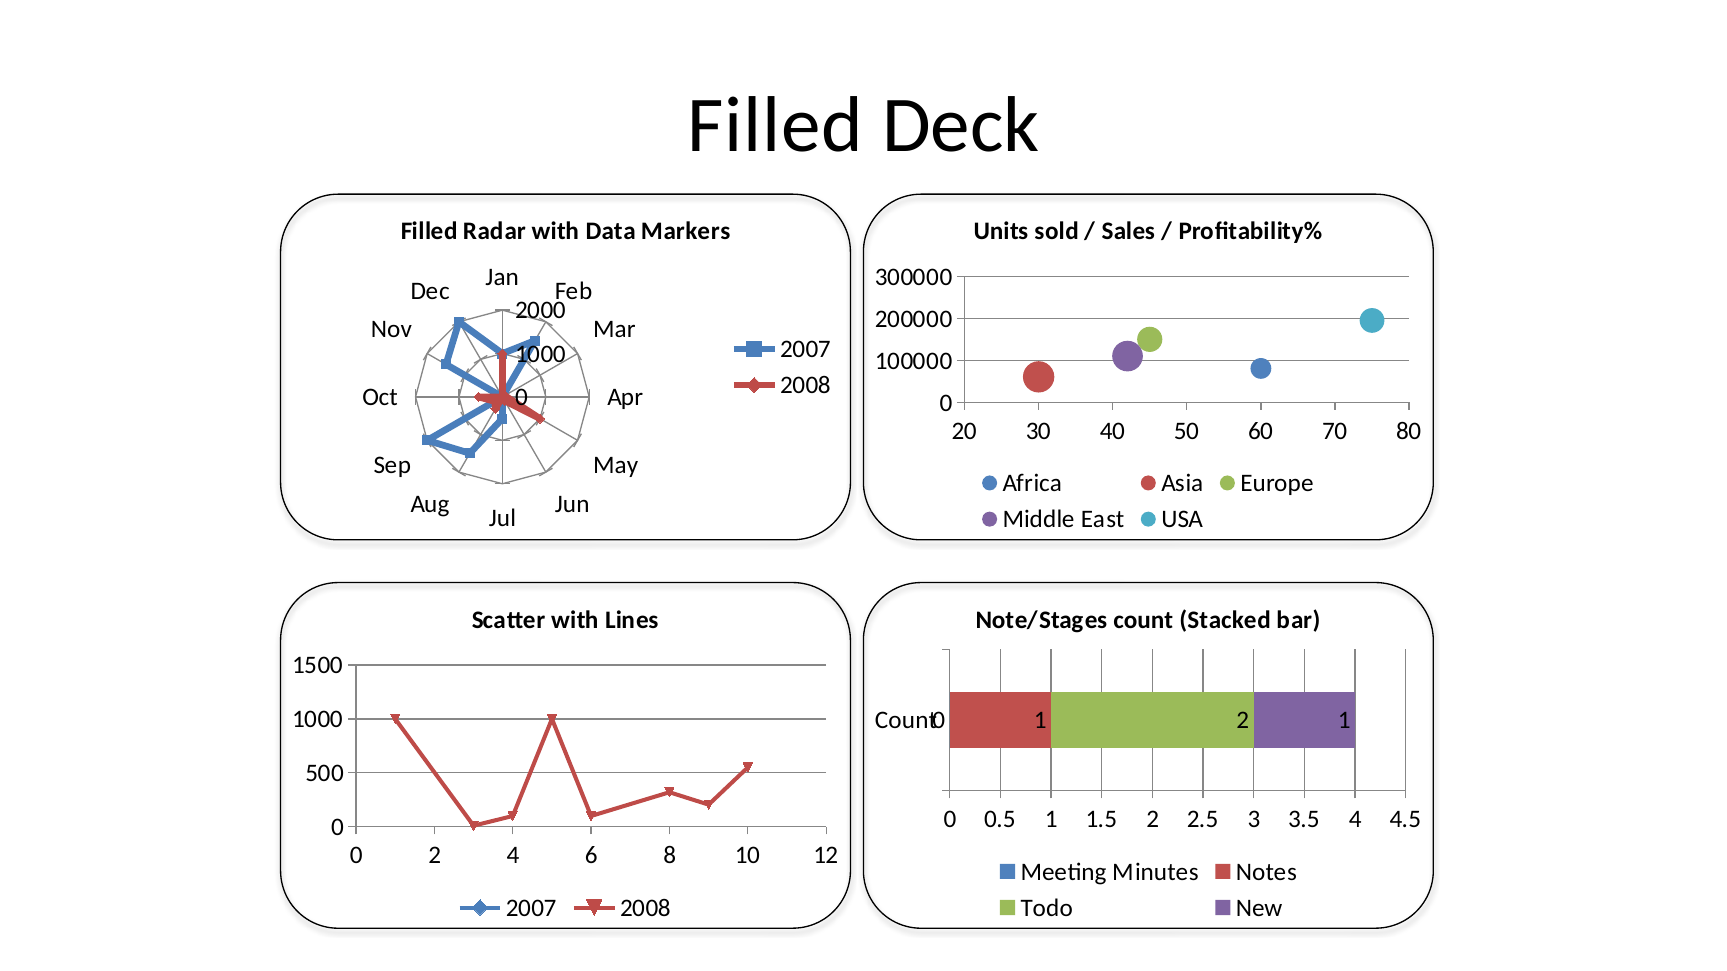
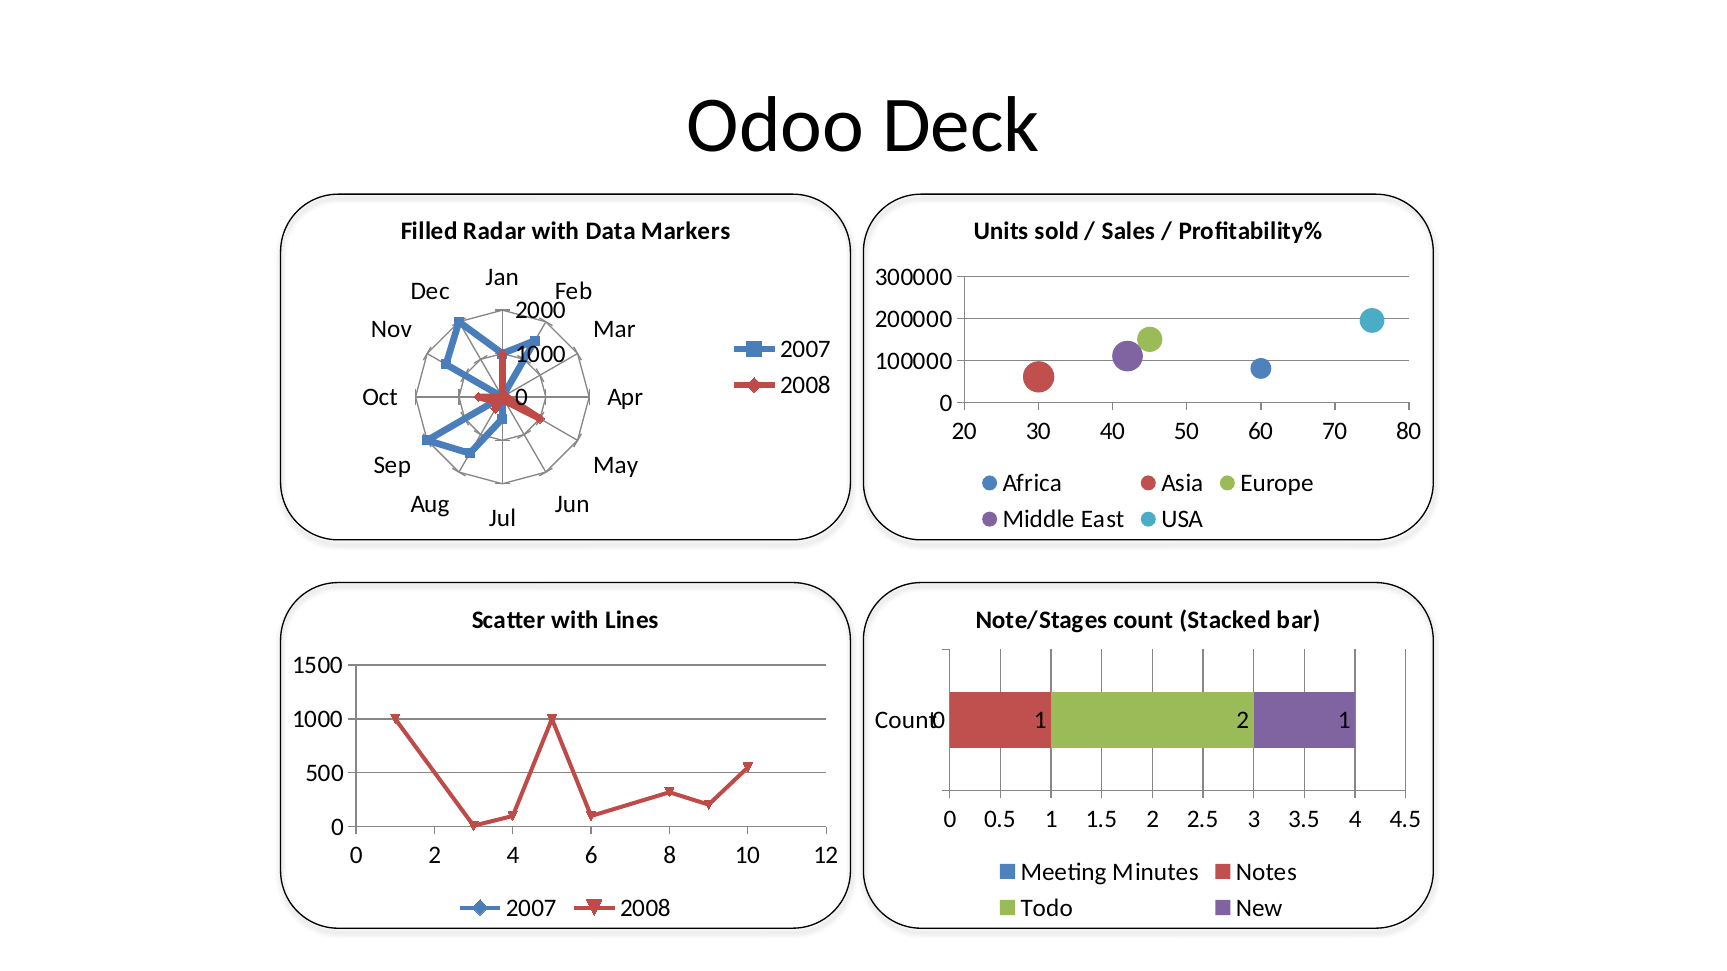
Filled at (775, 125): Filled -> Odoo
